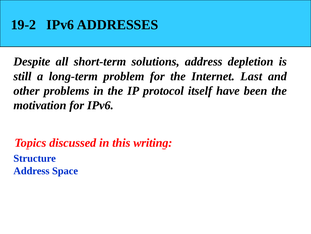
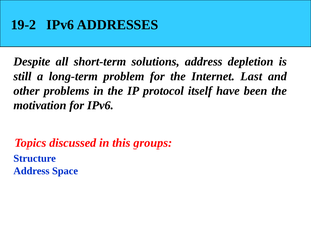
writing: writing -> groups
